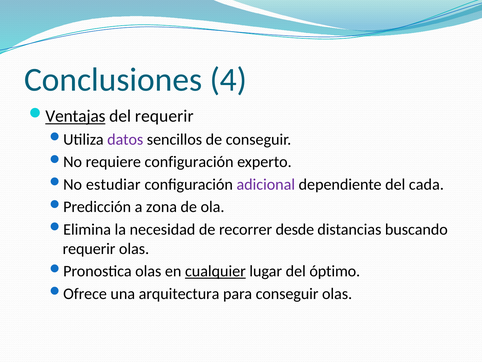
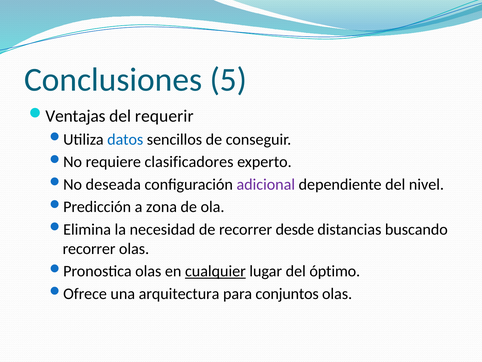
4: 4 -> 5
Ventajas underline: present -> none
datos colour: purple -> blue
requiere configuración: configuración -> clasificadores
estudiar: estudiar -> deseada
cada: cada -> nivel
requerir at (89, 248): requerir -> recorrer
para conseguir: conseguir -> conjuntos
